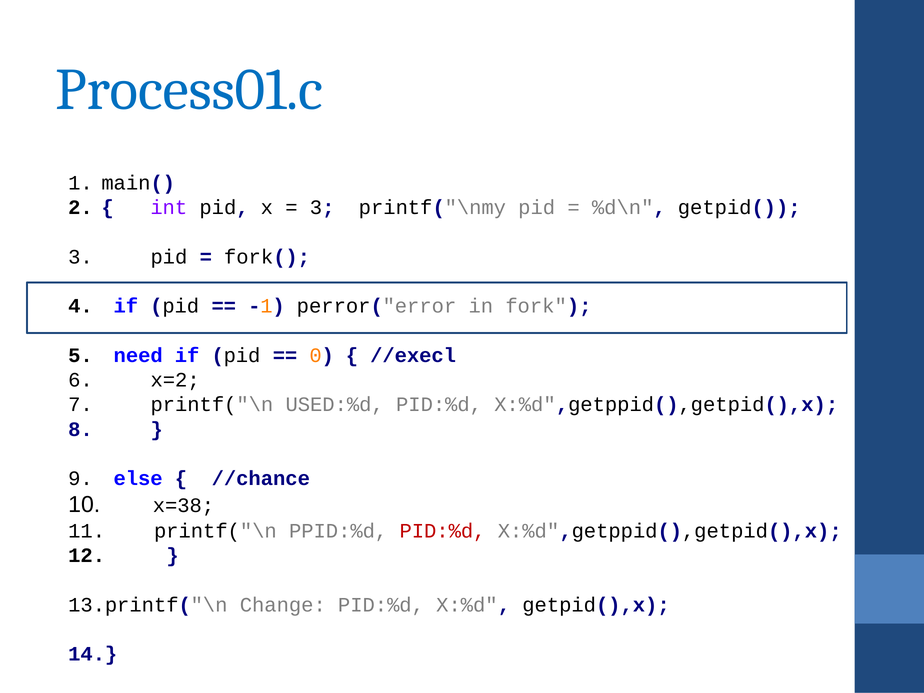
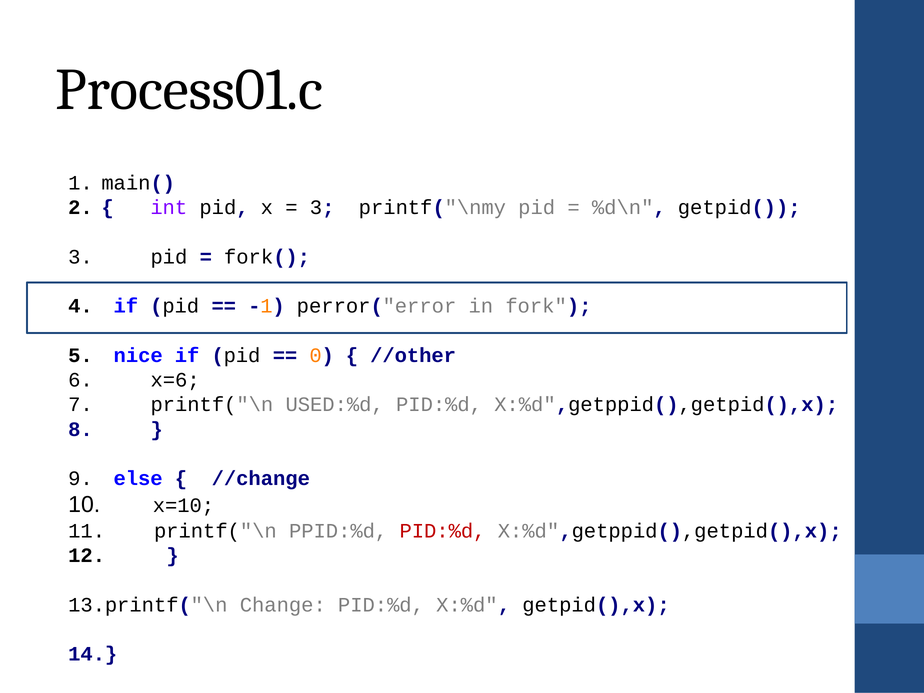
Process01.c colour: blue -> black
need: need -> nice
//execl: //execl -> //other
x=2: x=2 -> x=6
//chance: //chance -> //change
x=38: x=38 -> x=10
